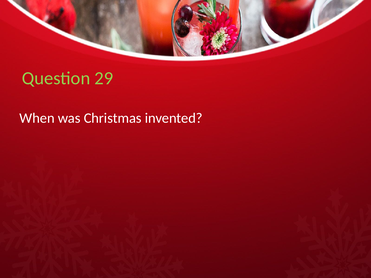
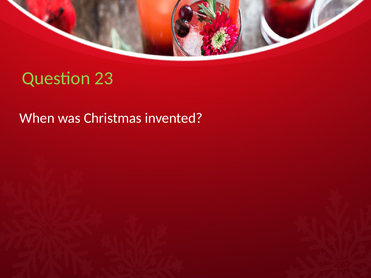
29: 29 -> 23
